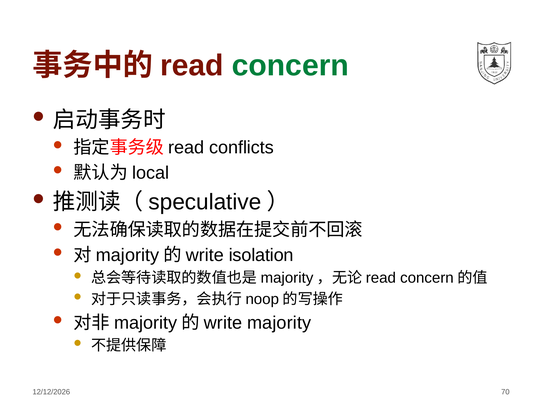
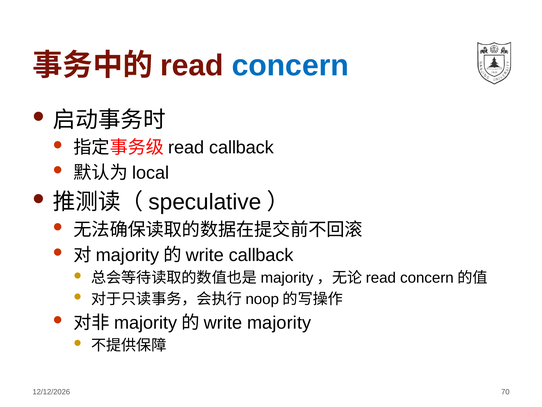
concern colour: green -> blue
conflicts at (242, 147): conflicts -> callback
isolation at (261, 255): isolation -> callback
